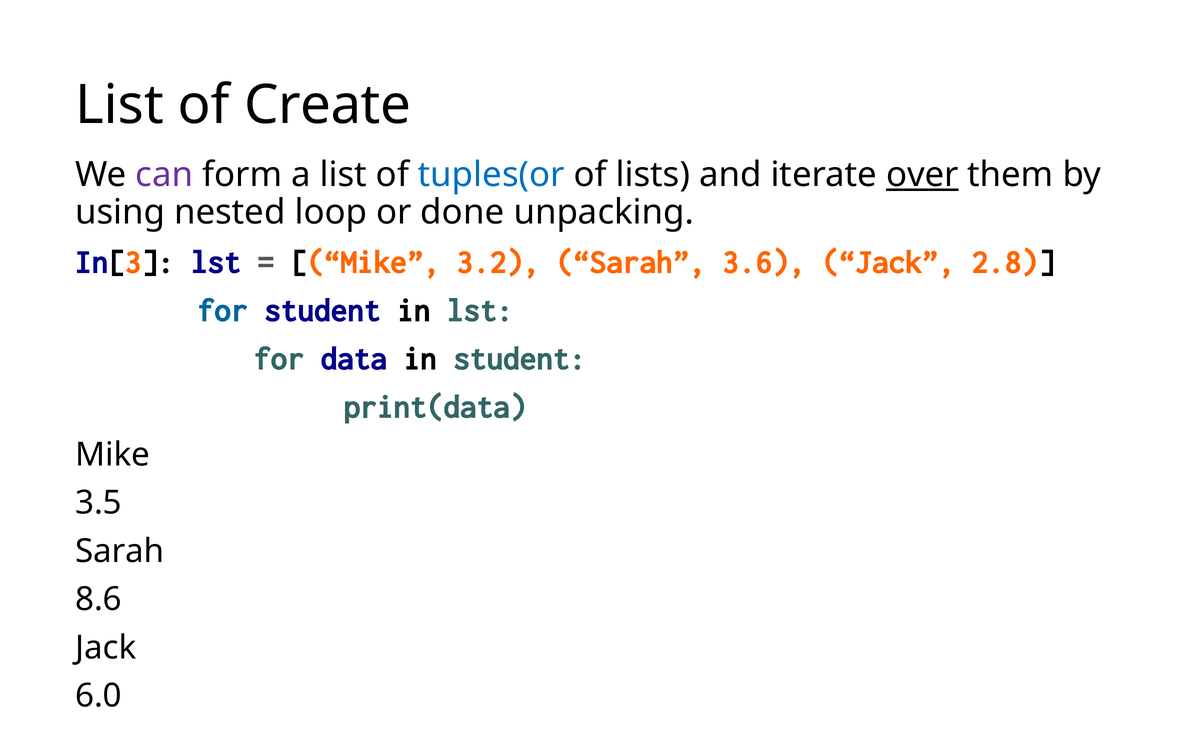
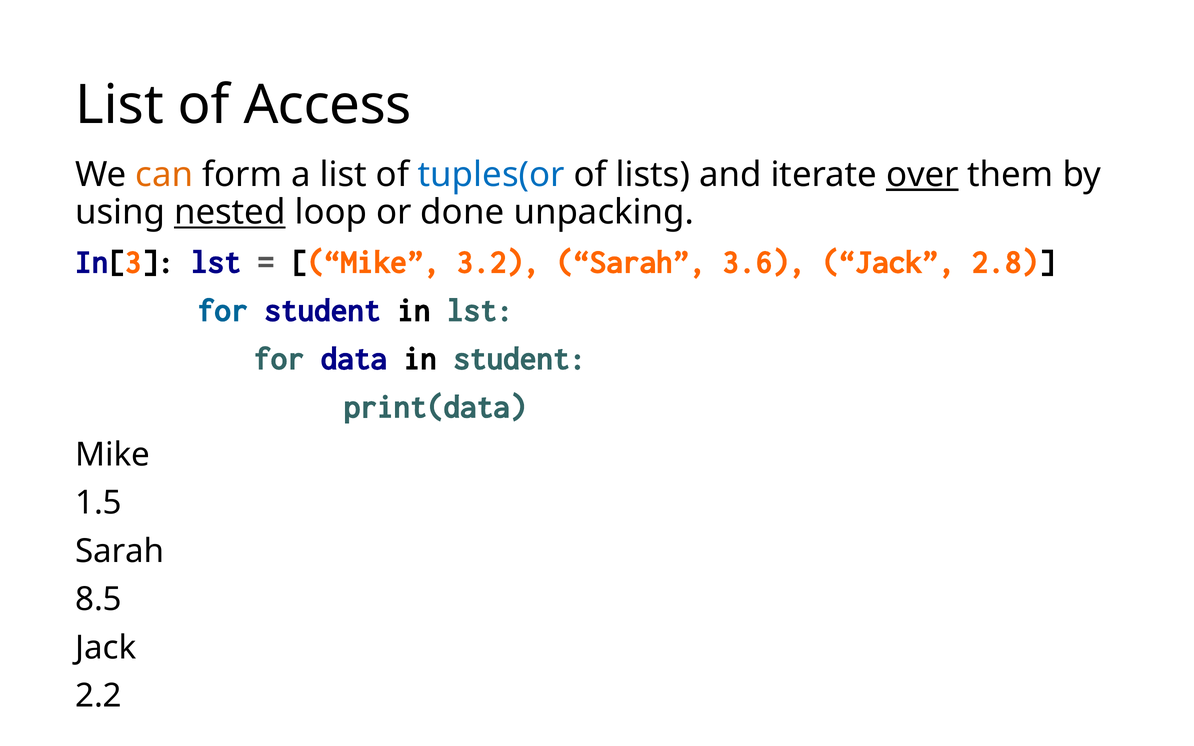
Create: Create -> Access
can colour: purple -> orange
nested underline: none -> present
3.5: 3.5 -> 1.5
8.6: 8.6 -> 8.5
6.0: 6.0 -> 2.2
